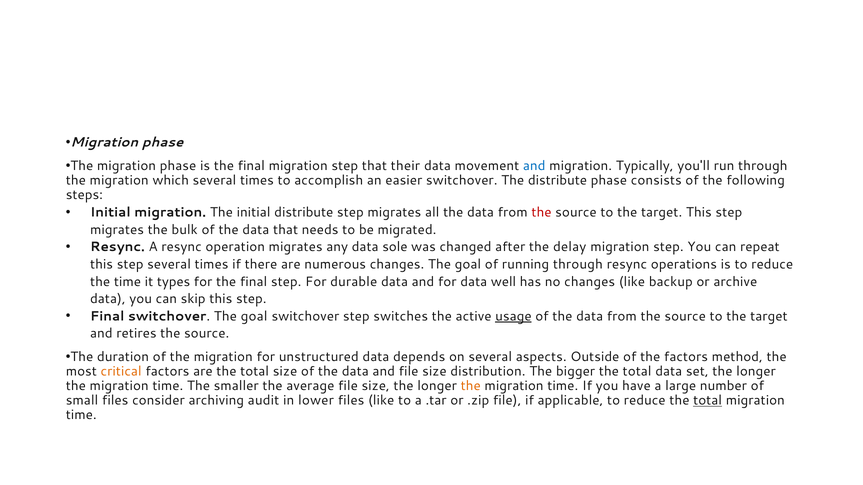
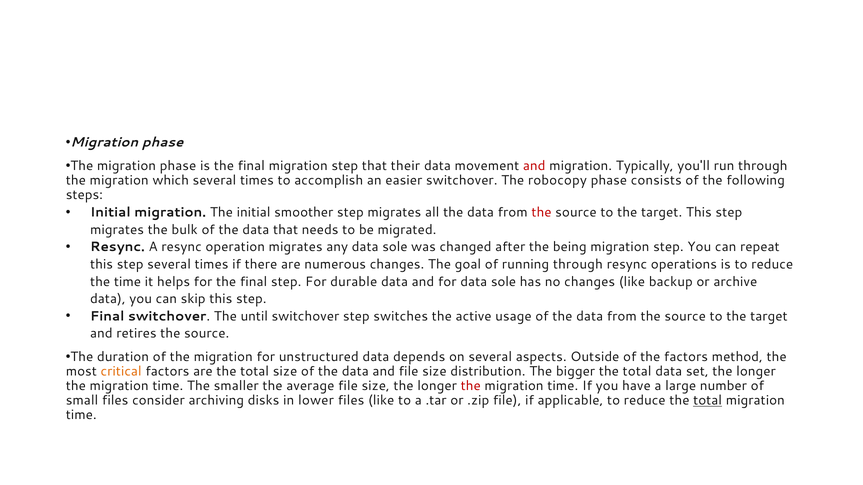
and at (534, 166) colour: blue -> red
The distribute: distribute -> robocopy
initial distribute: distribute -> smoother
delay: delay -> being
types: types -> helps
for data well: well -> sole
switchover The goal: goal -> until
usage underline: present -> none
the at (471, 386) colour: orange -> red
audit: audit -> disks
